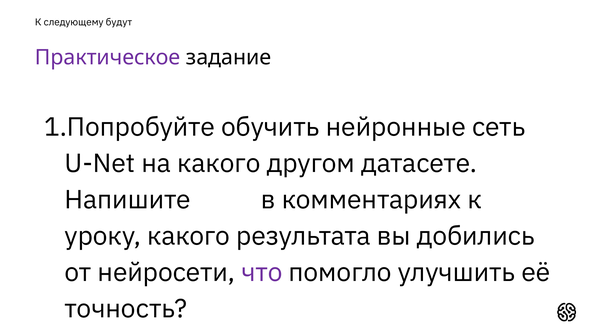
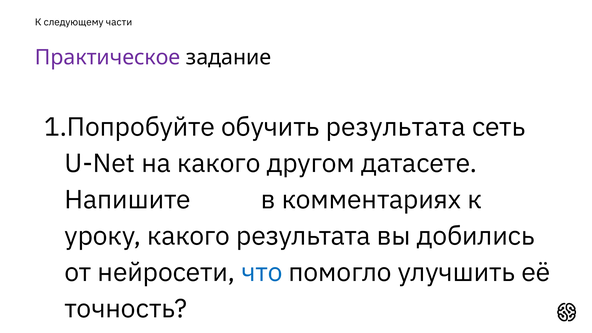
будут: будут -> части
обучить нейронные: нейронные -> результата
что colour: purple -> blue
